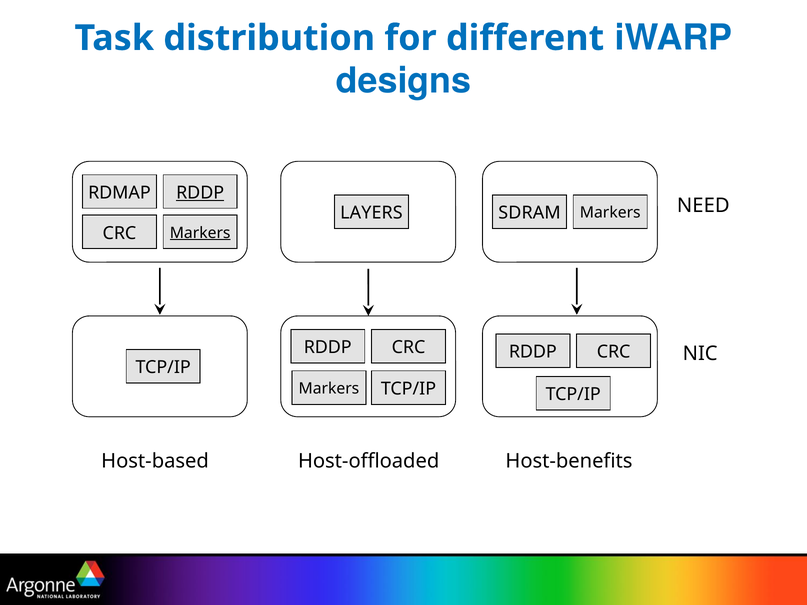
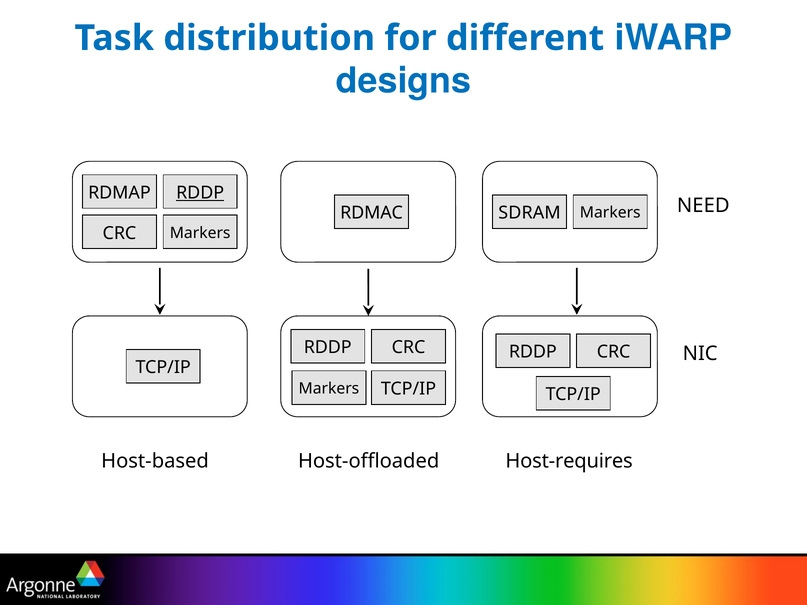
LAYERS: LAYERS -> RDMAC
Markers at (200, 233) underline: present -> none
Host-benefits: Host-benefits -> Host-requires
